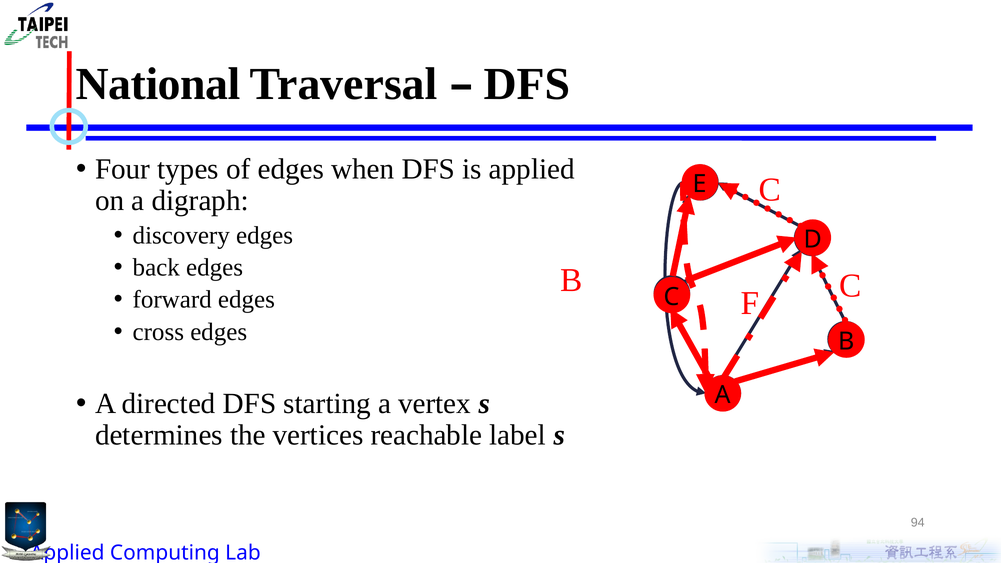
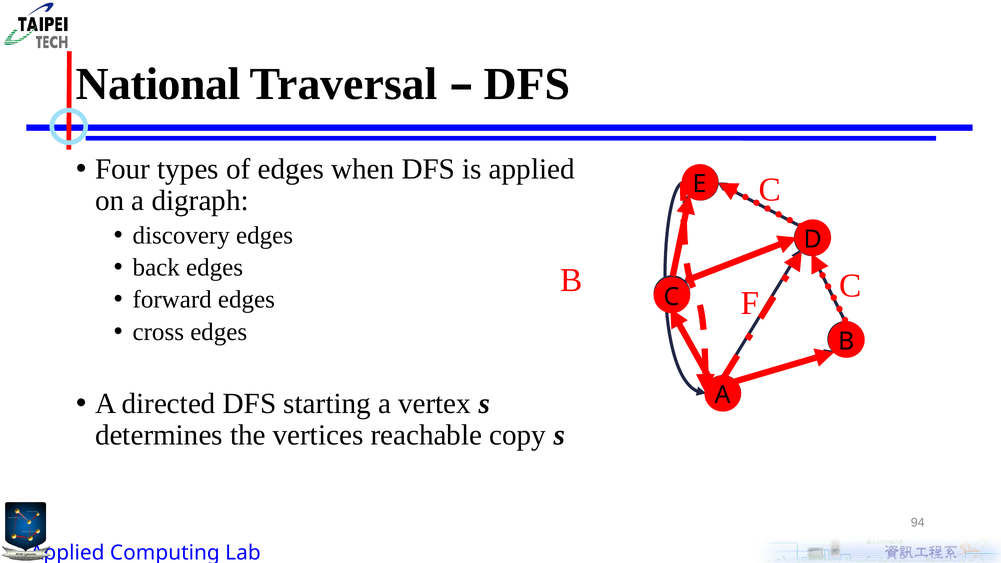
label: label -> copy
